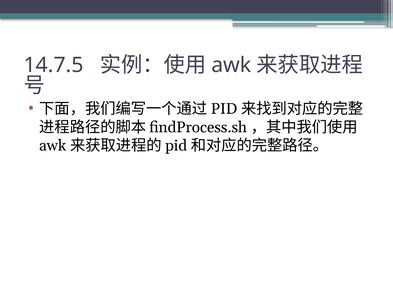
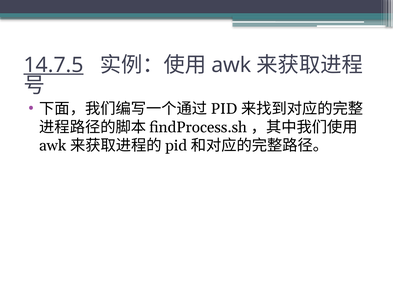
14.7.5 underline: none -> present
